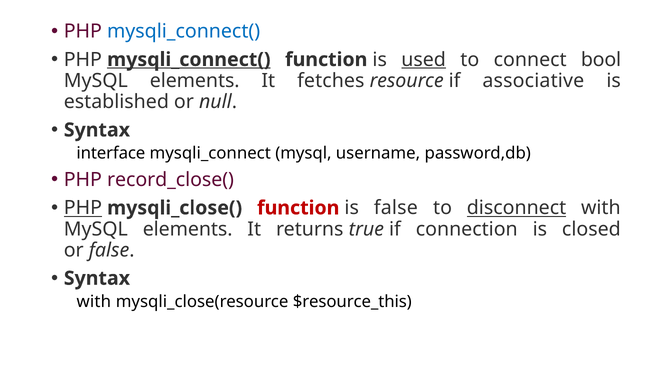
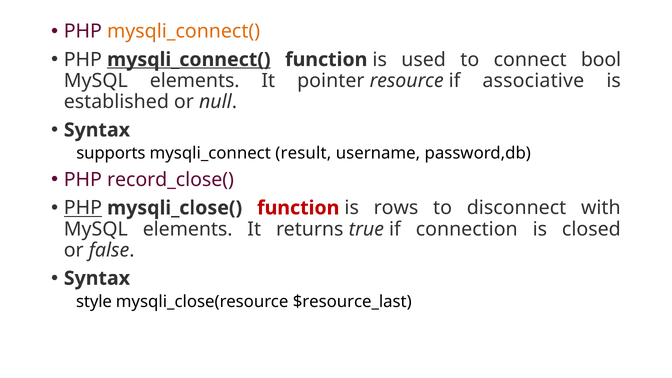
mysqli_connect( at (184, 31) colour: blue -> orange
used underline: present -> none
fetches: fetches -> pointer
interface: interface -> supports
mysqli_connect mysql: mysql -> result
is false: false -> rows
disconnect underline: present -> none
with at (94, 301): with -> style
$resource_this: $resource_this -> $resource_last
